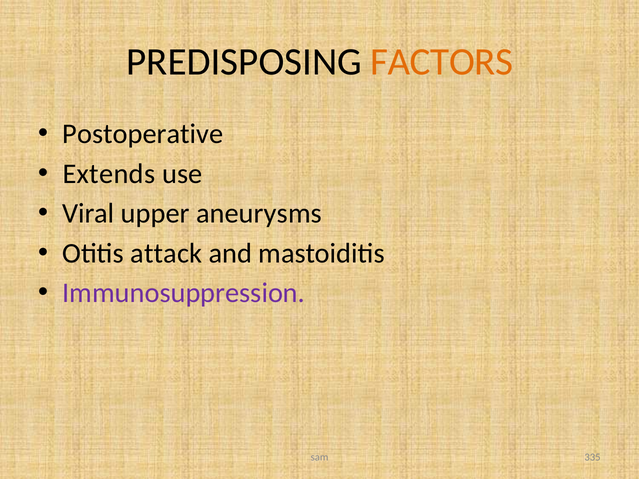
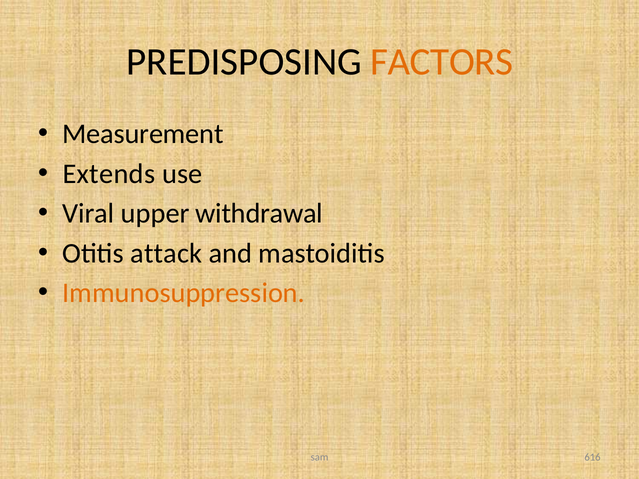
Postoperative: Postoperative -> Measurement
aneurysms: aneurysms -> withdrawal
Immunosuppression colour: purple -> orange
335: 335 -> 616
